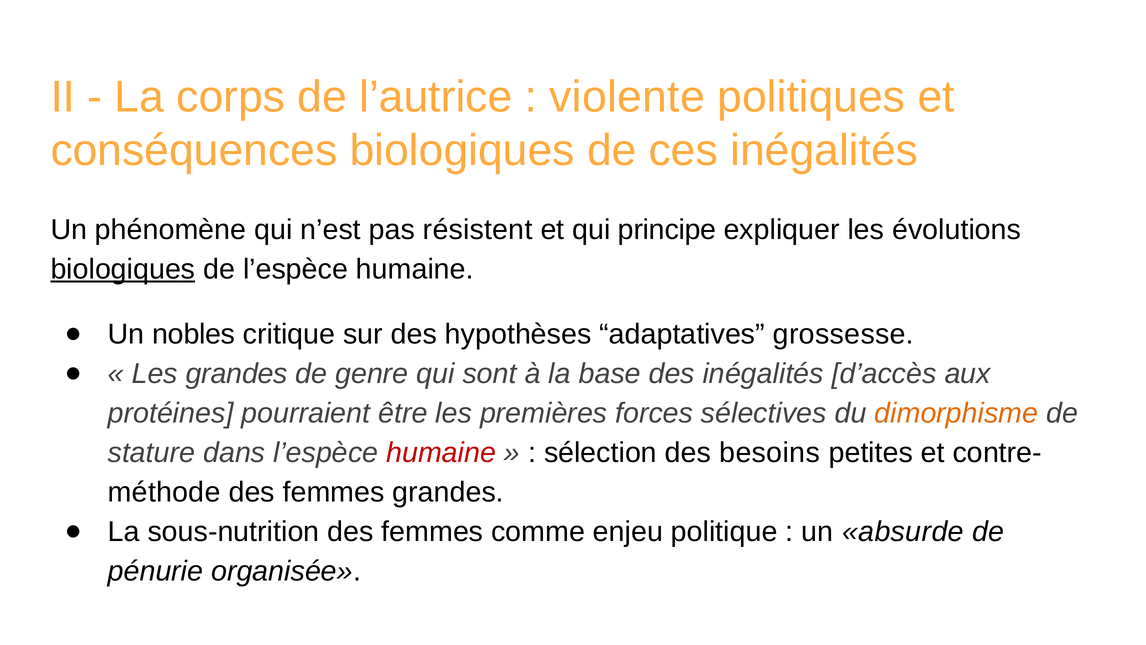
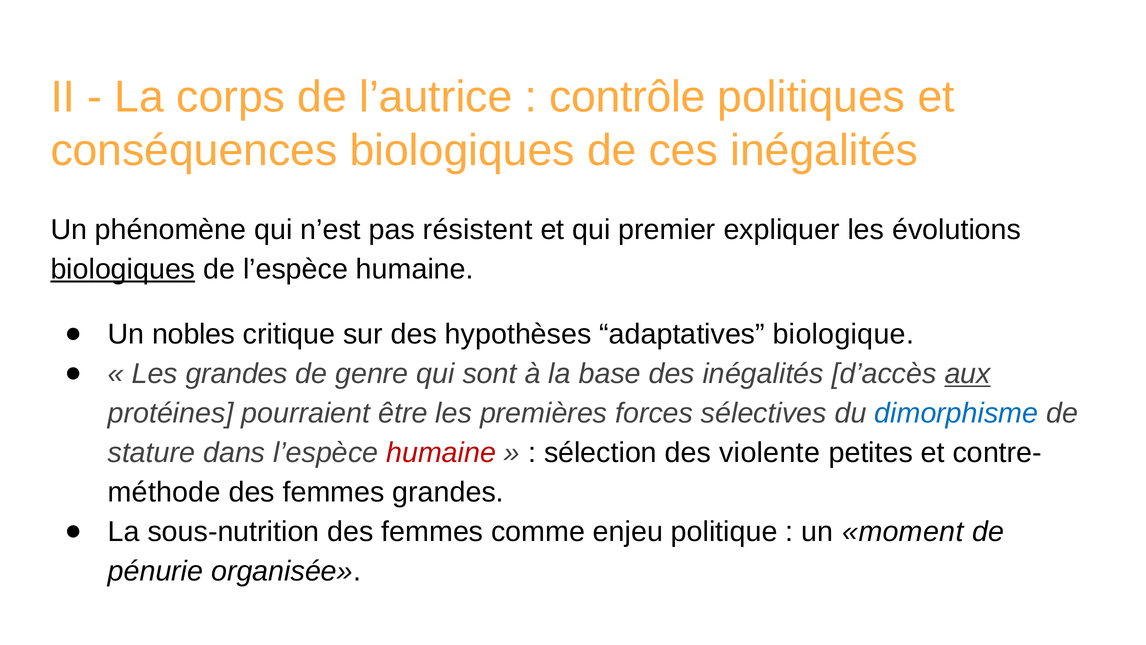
violente: violente -> contrôle
principe: principe -> premier
grossesse: grossesse -> biologique
aux underline: none -> present
dimorphisme colour: orange -> blue
besoins: besoins -> violente
absurde: absurde -> moment
